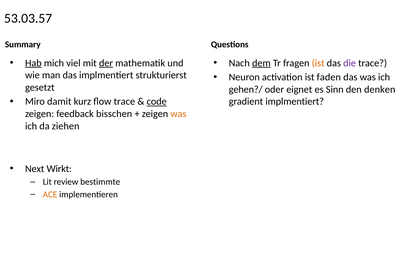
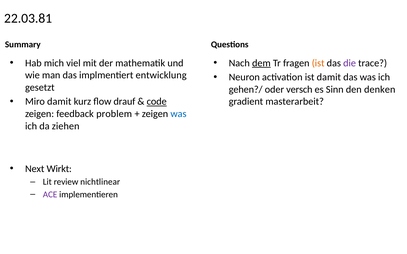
53.03.57: 53.03.57 -> 22.03.81
Hab underline: present -> none
der underline: present -> none
strukturierst: strukturierst -> entwicklung
ist faden: faden -> damit
eignet: eignet -> versch
flow trace: trace -> drauf
gradient implmentiert: implmentiert -> masterarbeit
bisschen: bisschen -> problem
was at (178, 114) colour: orange -> blue
bestimmte: bestimmte -> nichtlinear
ACE colour: orange -> purple
